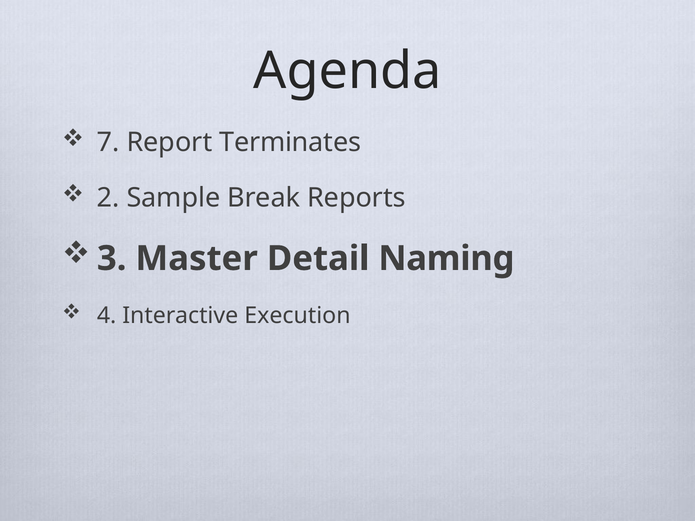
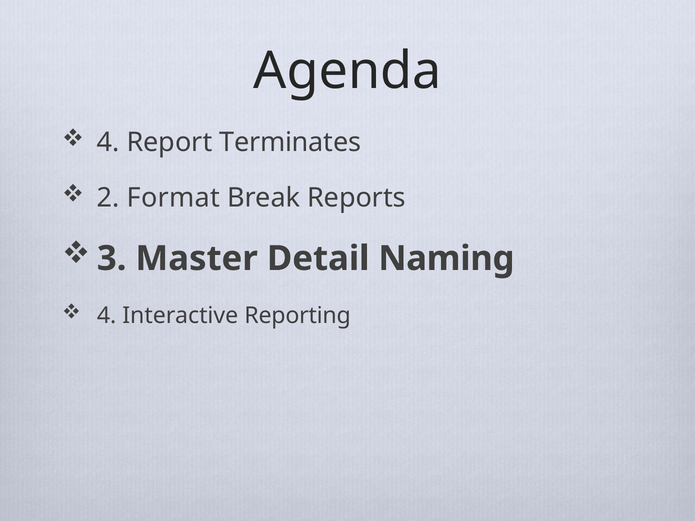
7 at (108, 142): 7 -> 4
Sample: Sample -> Format
Execution: Execution -> Reporting
